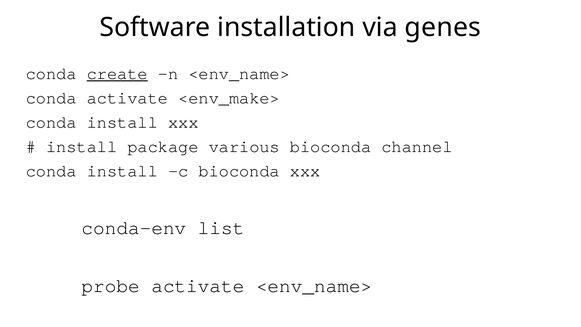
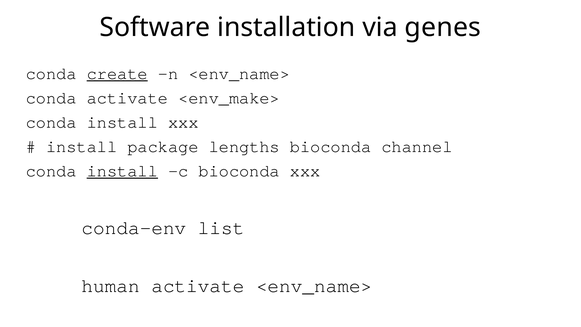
various: various -> lengths
install at (122, 171) underline: none -> present
probe: probe -> human
